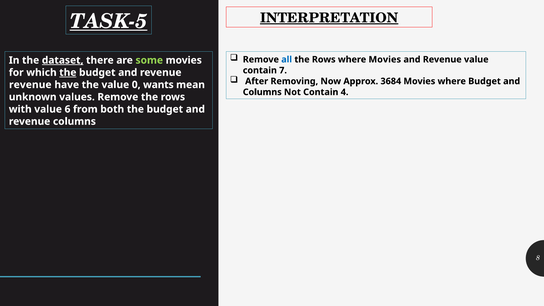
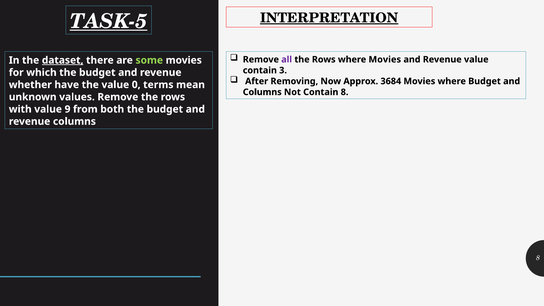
all colour: blue -> purple
7: 7 -> 3
the at (68, 72) underline: present -> none
revenue at (30, 85): revenue -> whether
wants: wants -> terms
Contain 4: 4 -> 8
6: 6 -> 9
